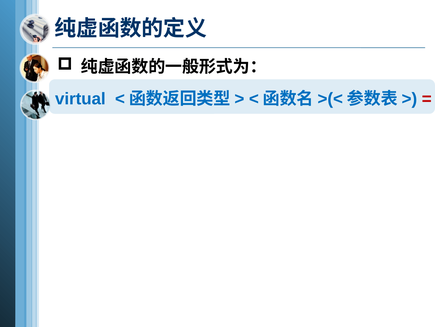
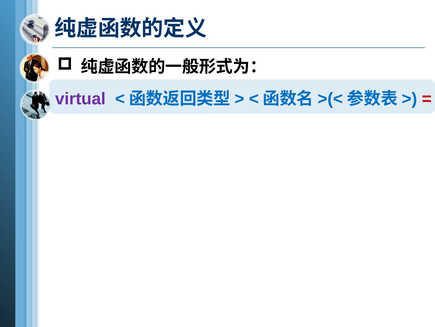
virtual colour: blue -> purple
